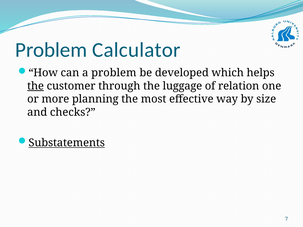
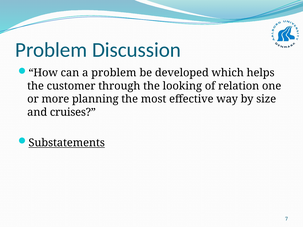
Calculator: Calculator -> Discussion
the at (36, 86) underline: present -> none
luggage: luggage -> looking
checks: checks -> cruises
